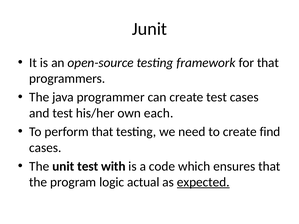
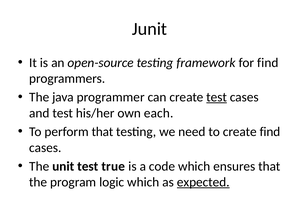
for that: that -> find
test at (217, 97) underline: none -> present
with: with -> true
logic actual: actual -> which
